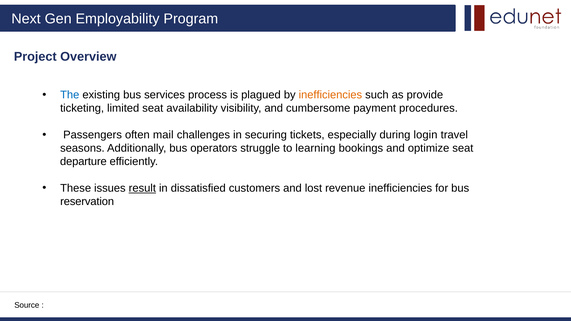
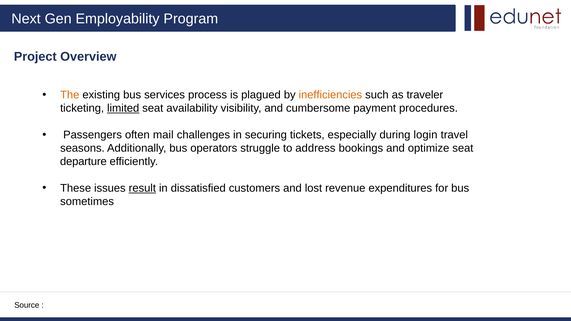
The colour: blue -> orange
provide: provide -> traveler
limited underline: none -> present
learning: learning -> address
revenue inefficiencies: inefficiencies -> expenditures
reservation: reservation -> sometimes
